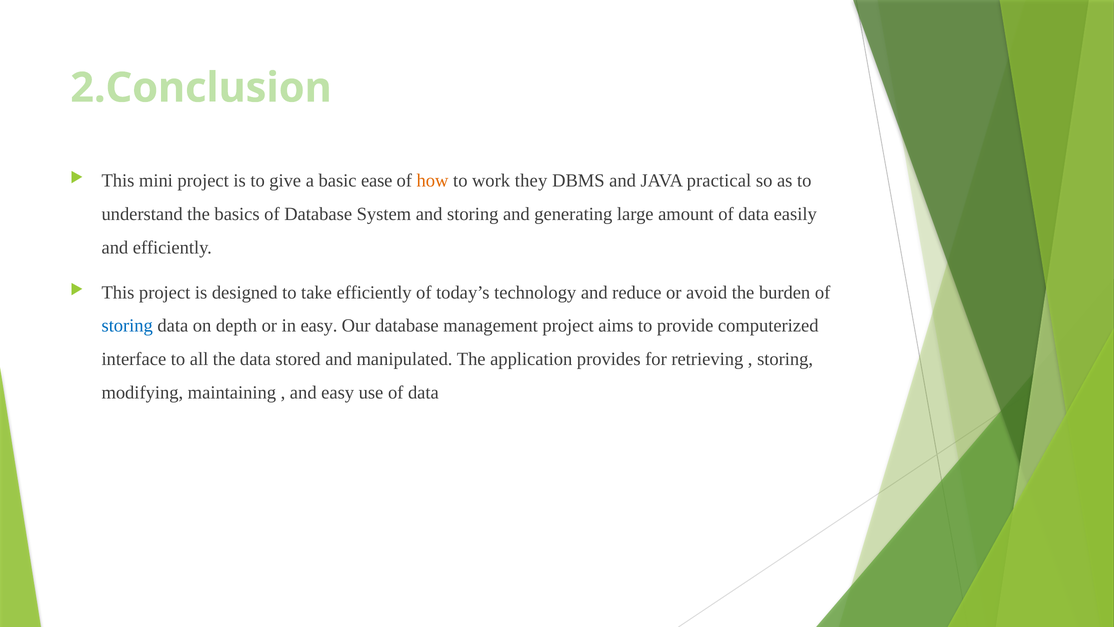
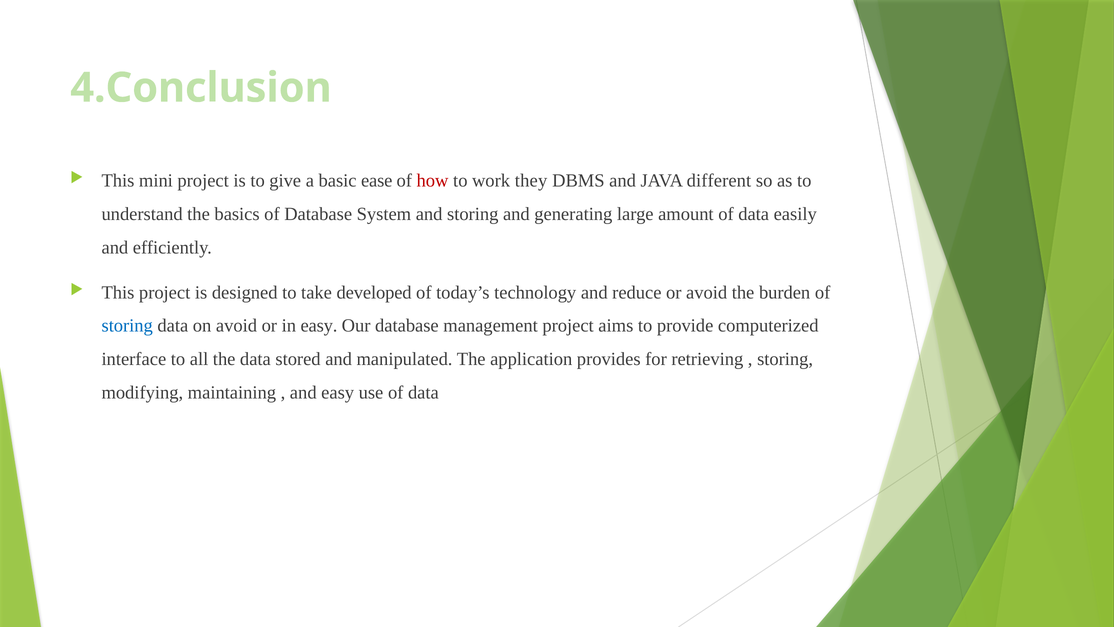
2.Conclusion: 2.Conclusion -> 4.Conclusion
how colour: orange -> red
practical: practical -> different
take efficiently: efficiently -> developed
on depth: depth -> avoid
